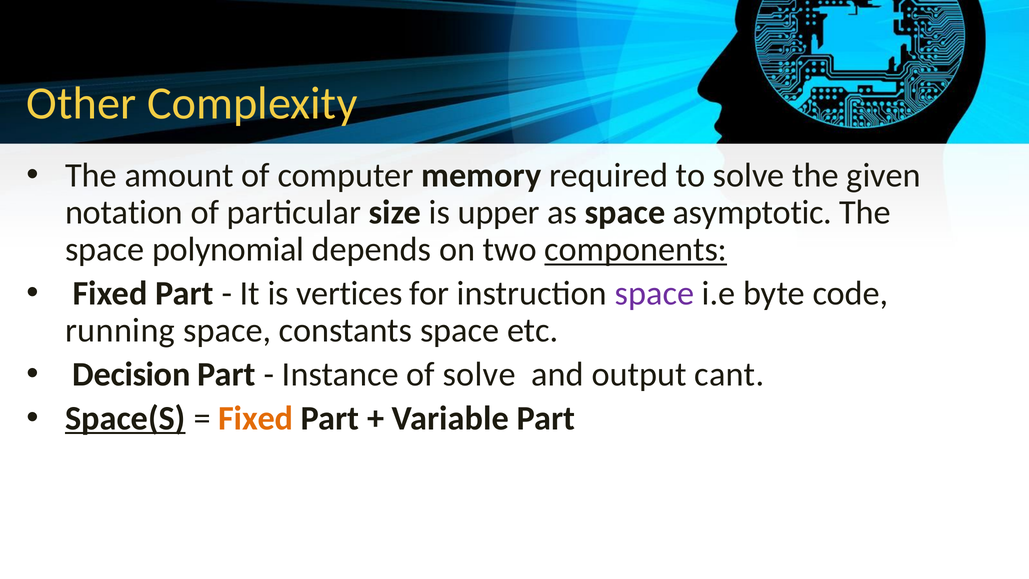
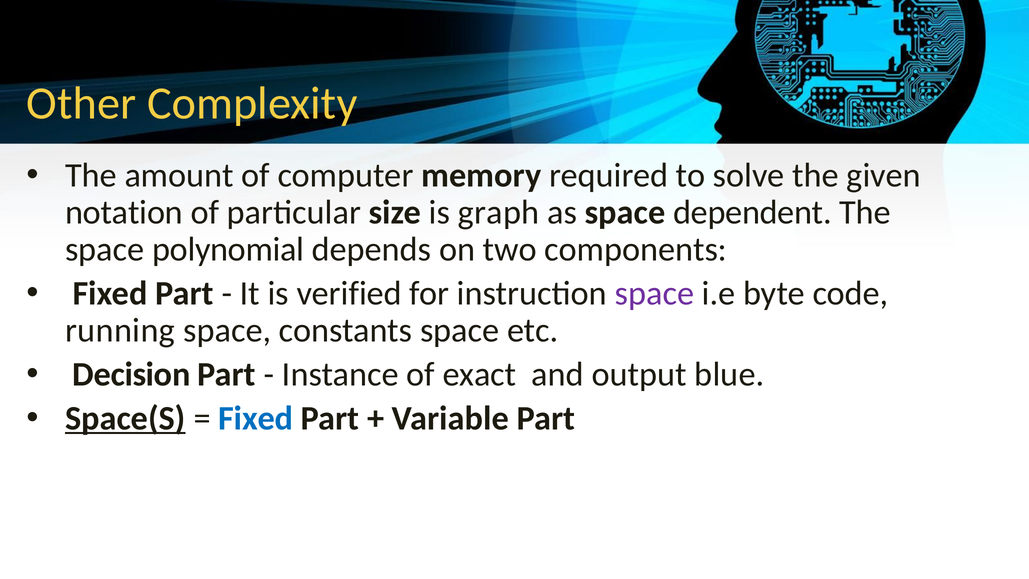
upper: upper -> graph
asymptotic: asymptotic -> dependent
components underline: present -> none
vertices: vertices -> verified
of solve: solve -> exact
cant: cant -> blue
Fixed at (256, 418) colour: orange -> blue
